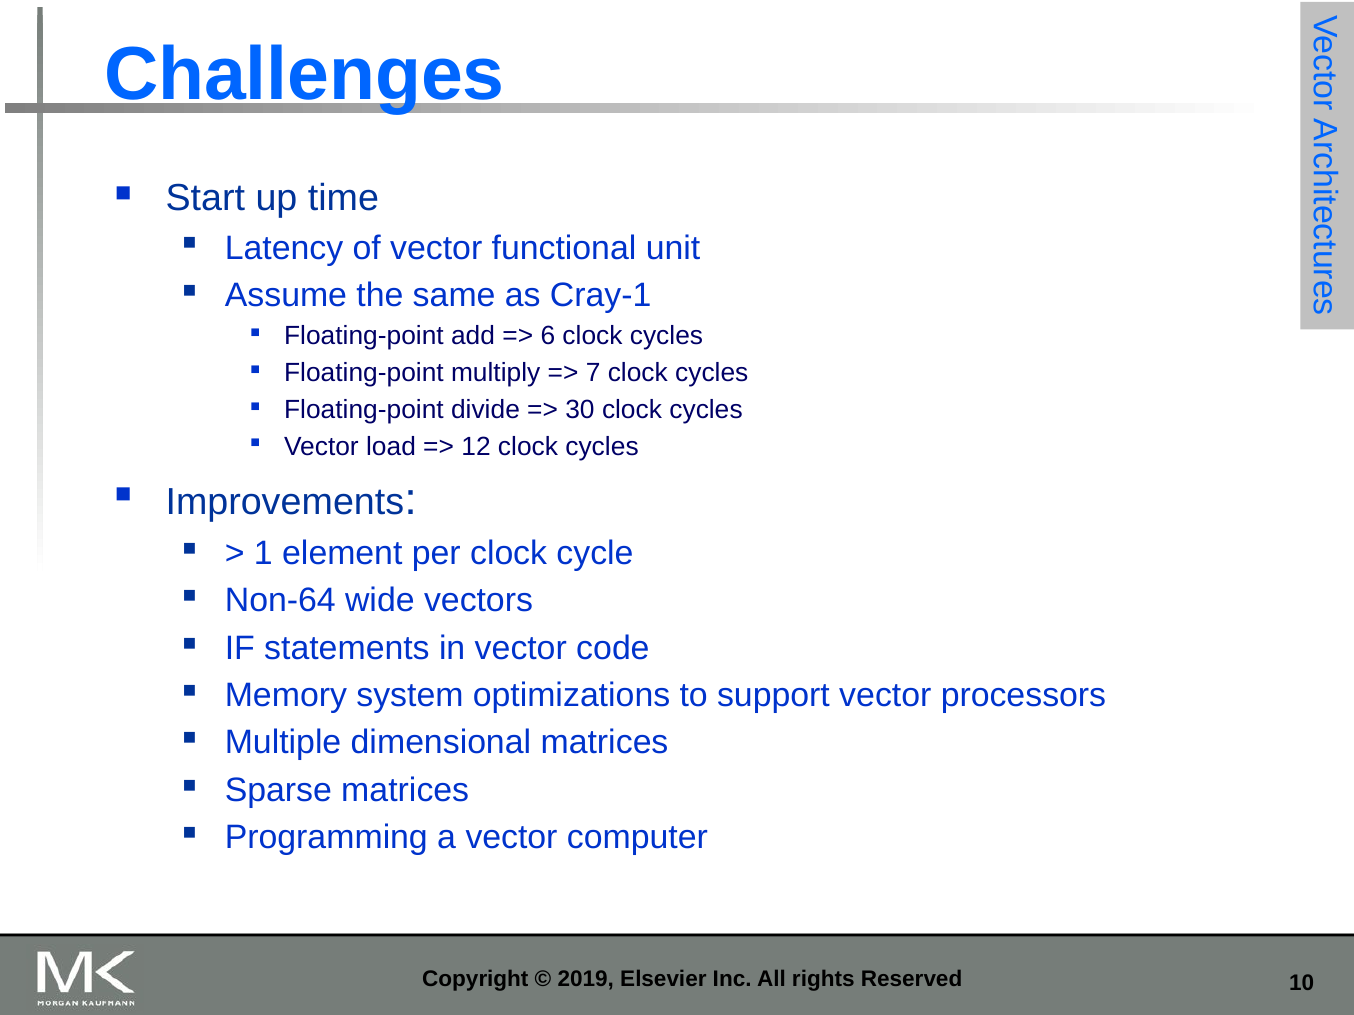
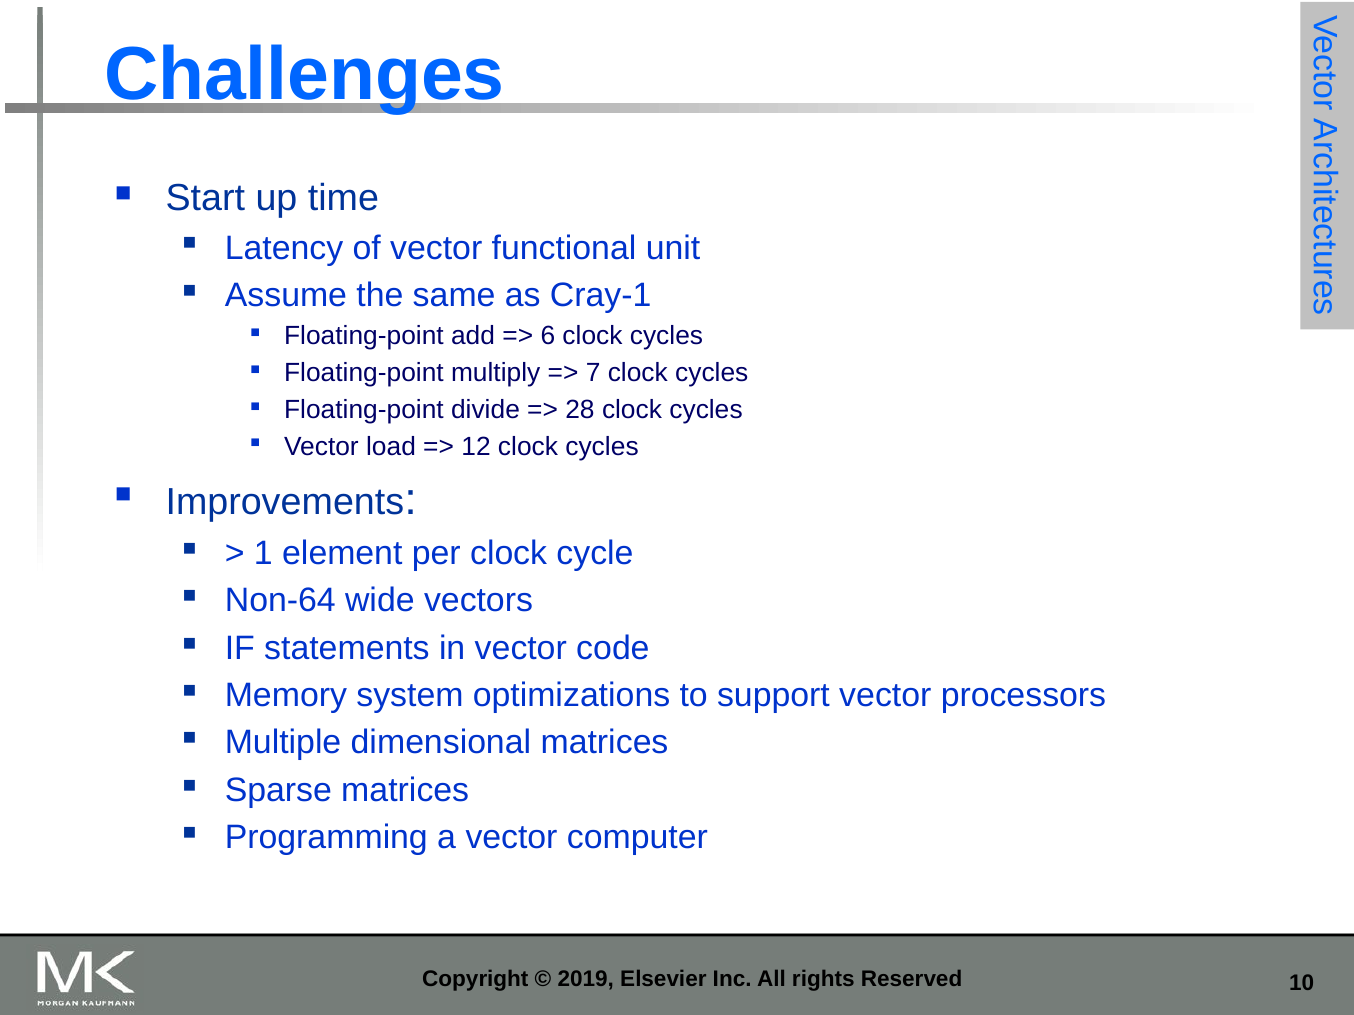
30: 30 -> 28
